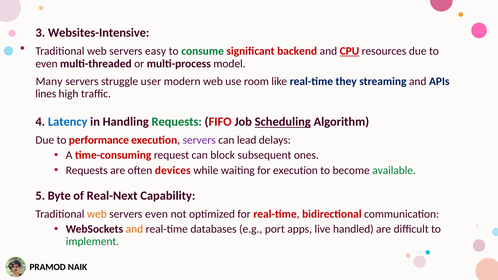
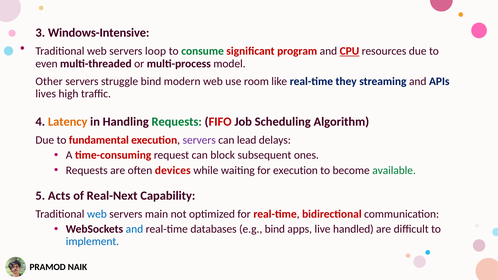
Websites-Intensive: Websites-Intensive -> Windows-Intensive
easy: easy -> loop
backend: backend -> program
Many: Many -> Other
struggle user: user -> bind
lines: lines -> lives
Latency colour: blue -> orange
Scheduling underline: present -> none
performance: performance -> fundamental
Byte: Byte -> Acts
web at (97, 214) colour: orange -> blue
servers even: even -> main
and at (134, 229) colour: orange -> blue
e.g port: port -> bind
implement colour: green -> blue
